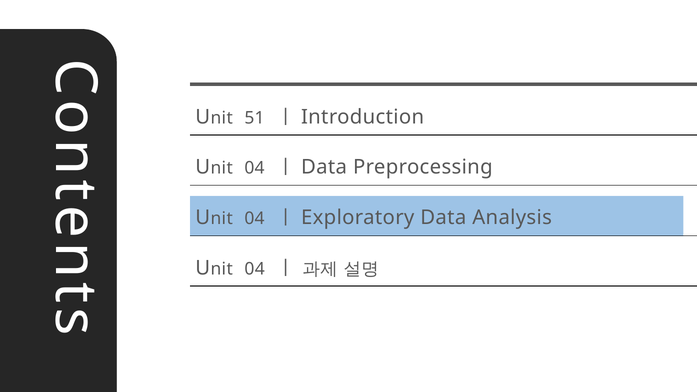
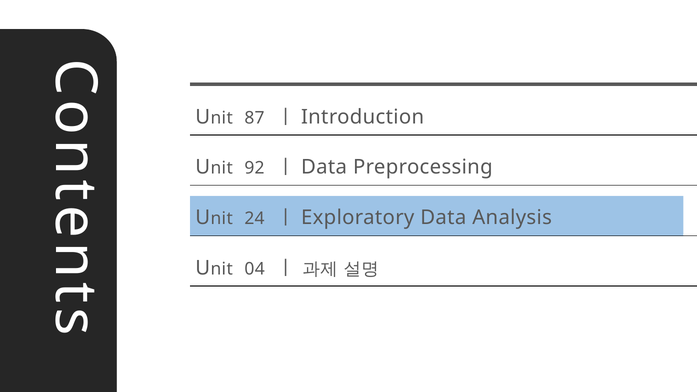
51: 51 -> 87
04 at (255, 168): 04 -> 92
04 at (255, 219): 04 -> 24
